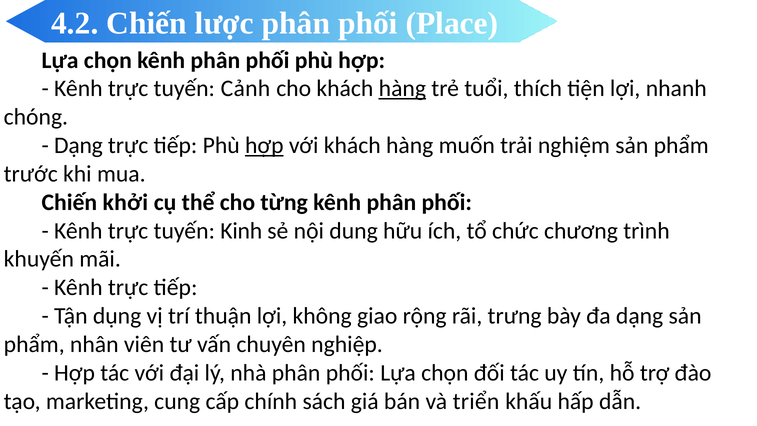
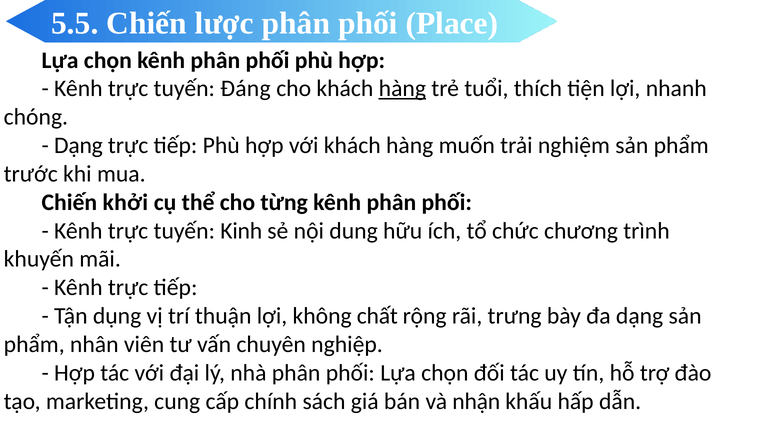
4.2: 4.2 -> 5.5
Cảnh: Cảnh -> Đáng
hợp at (264, 145) underline: present -> none
giao: giao -> chất
triển: triển -> nhận
